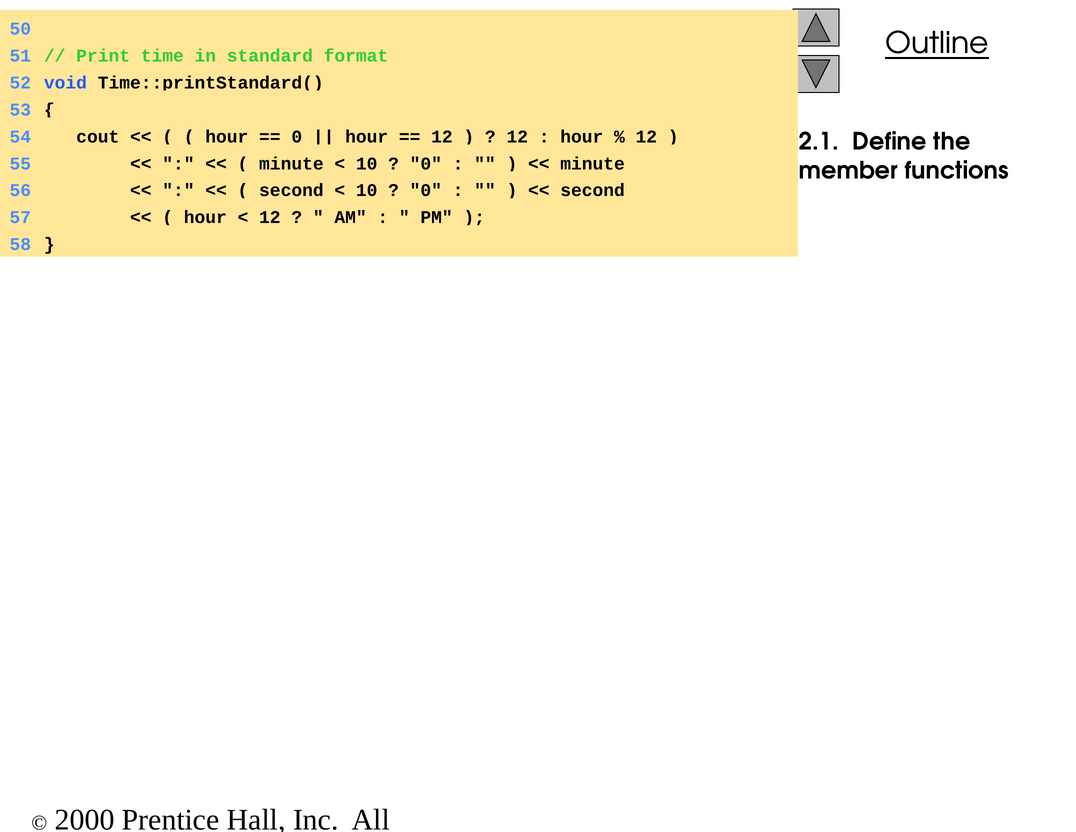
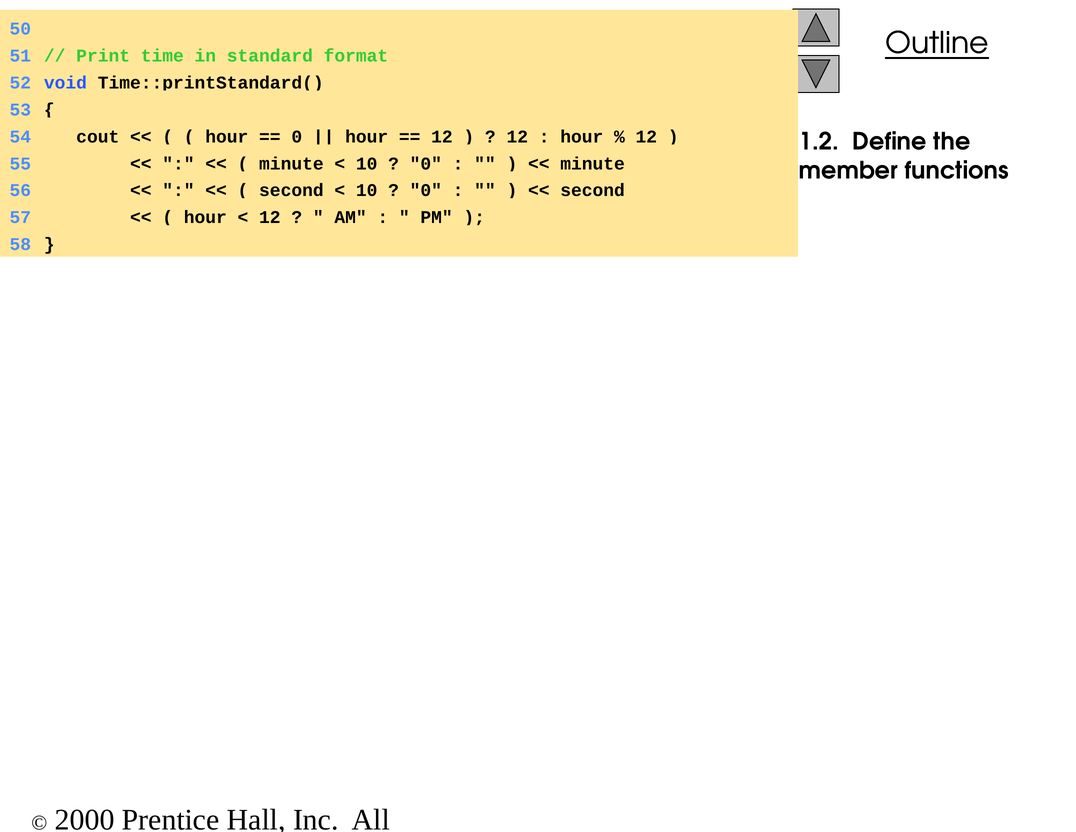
2.1: 2.1 -> 1.2
